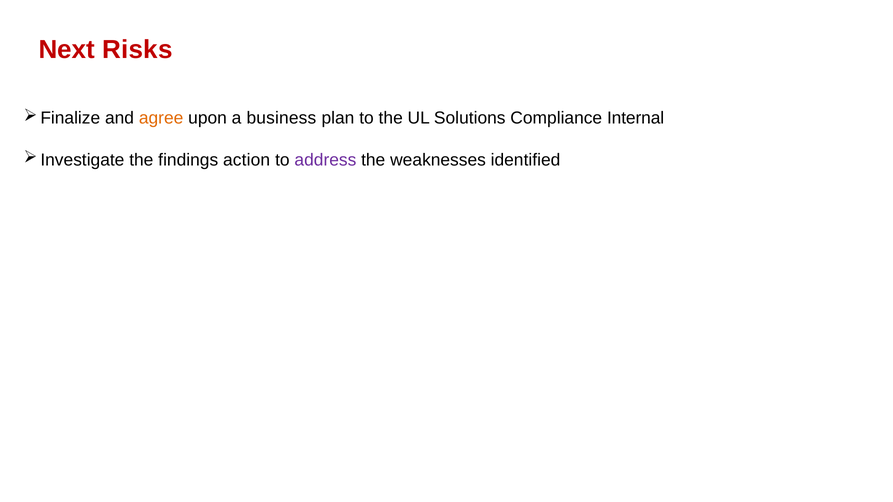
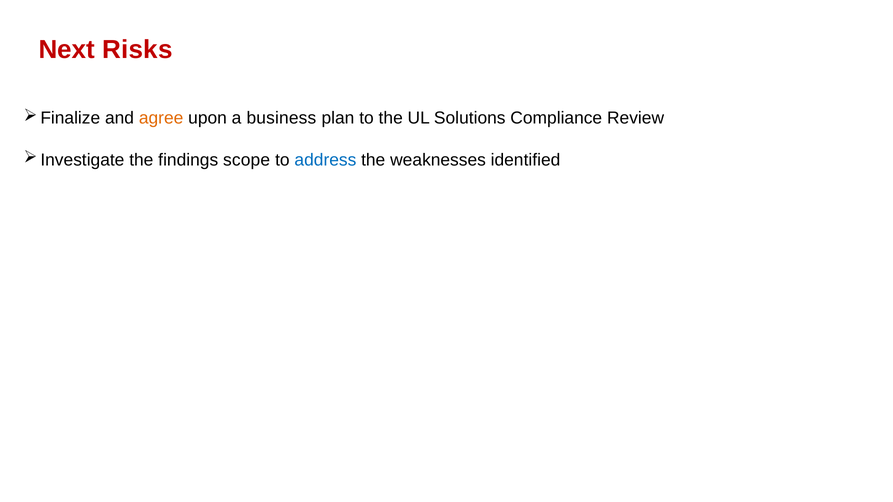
Internal: Internal -> Review
action: action -> scope
address colour: purple -> blue
